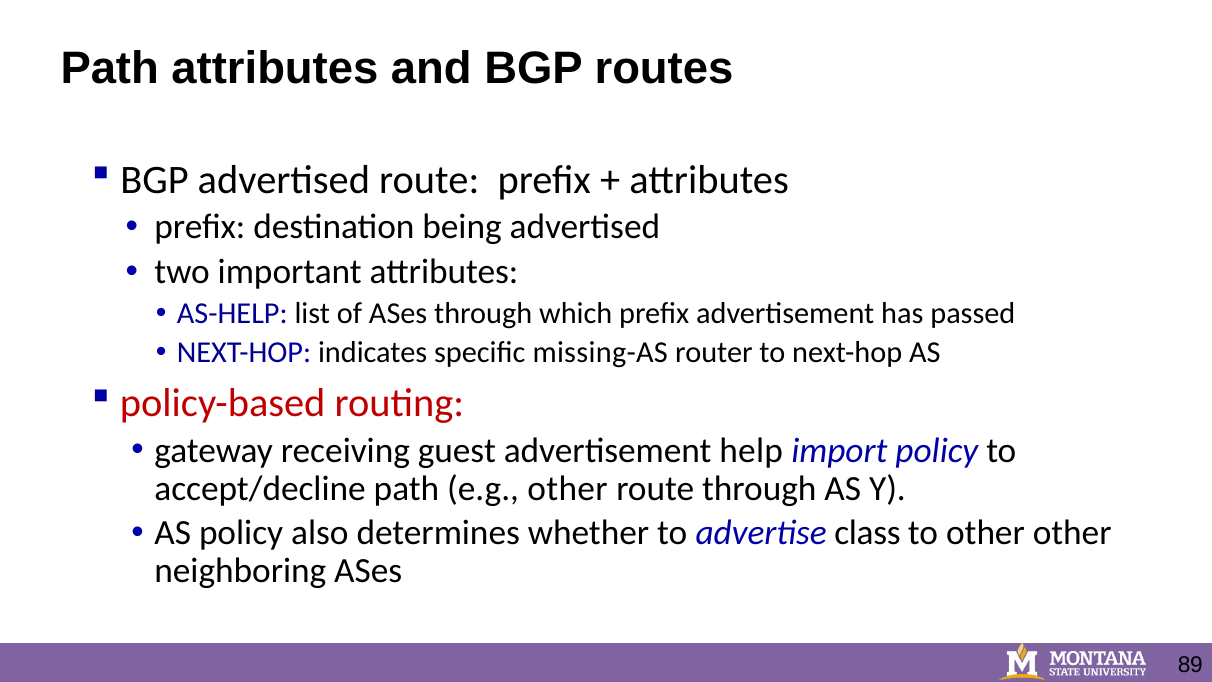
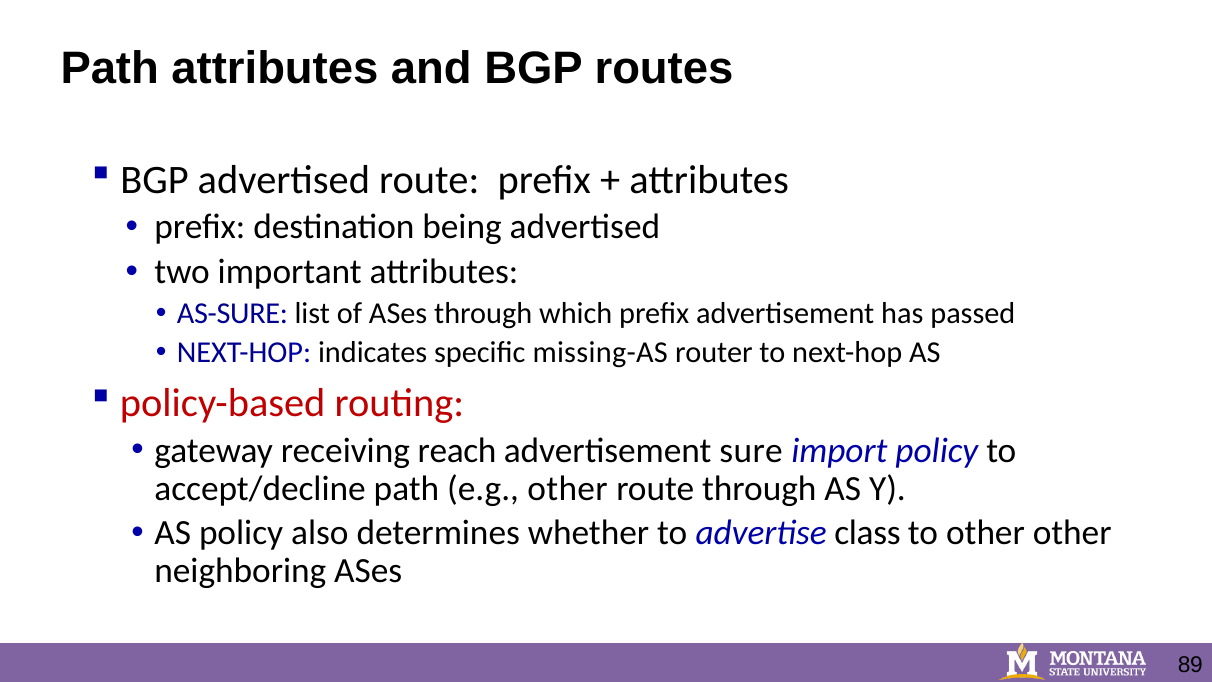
AS-HELP: AS-HELP -> AS-SURE
guest: guest -> reach
help: help -> sure
